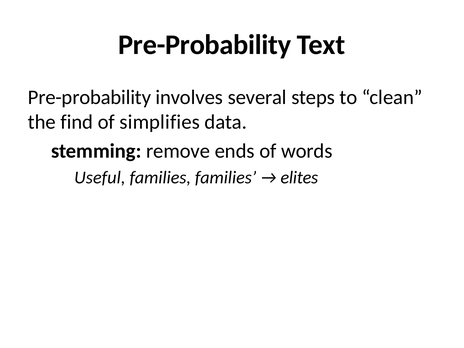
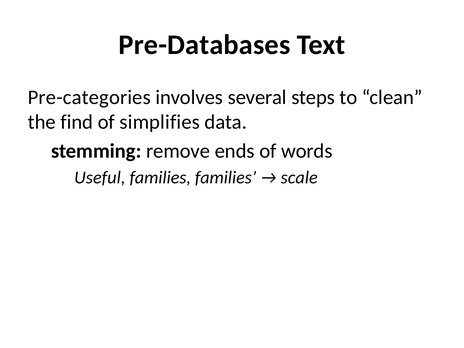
Pre-Probability at (205, 45): Pre-Probability -> Pre-Databases
Pre-probability at (89, 97): Pre-probability -> Pre-categories
elites: elites -> scale
